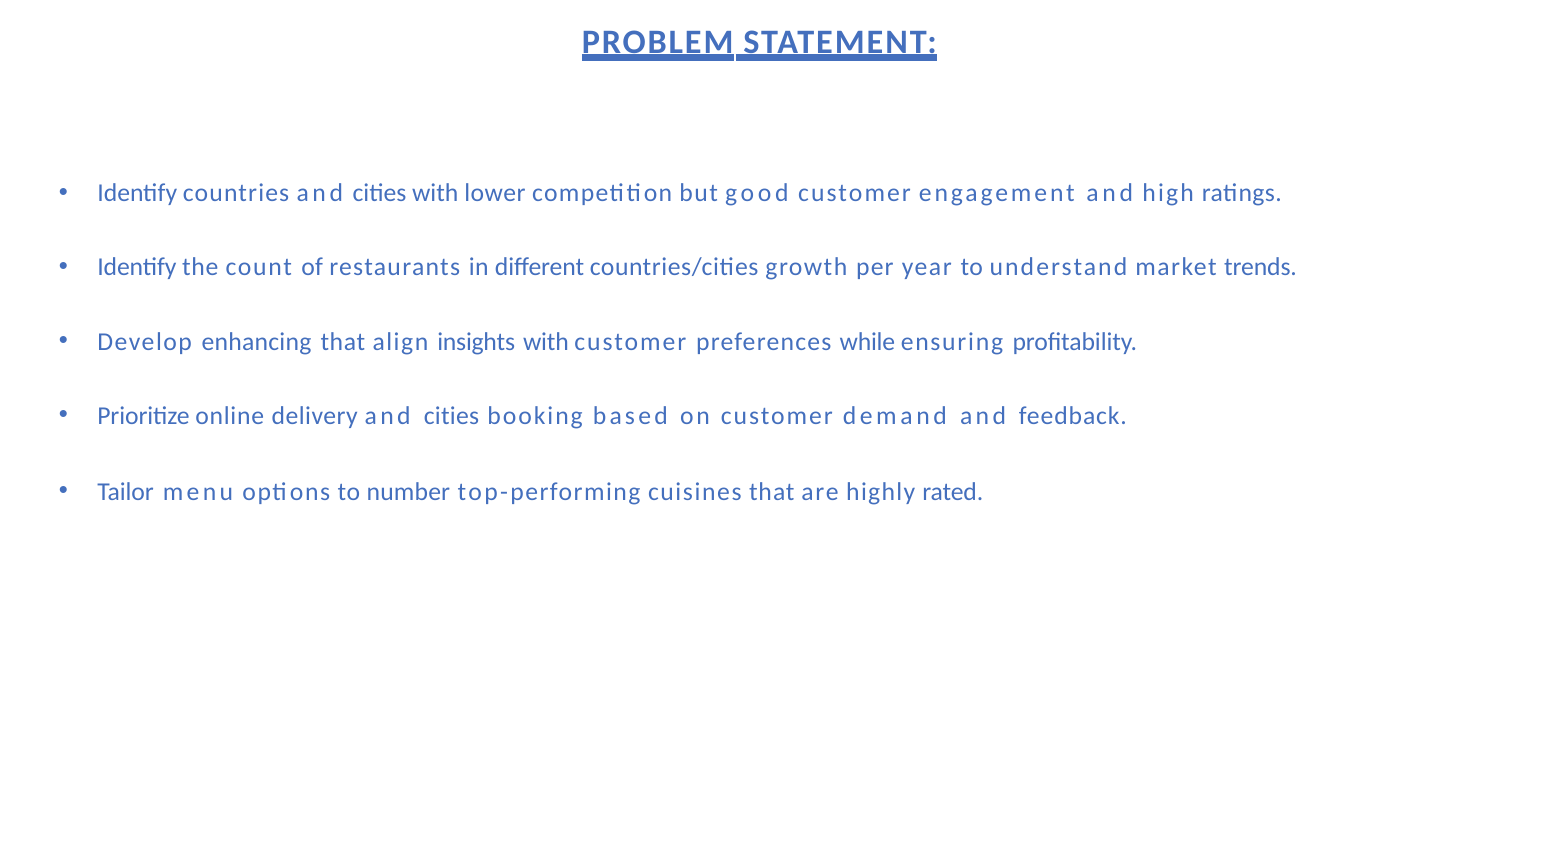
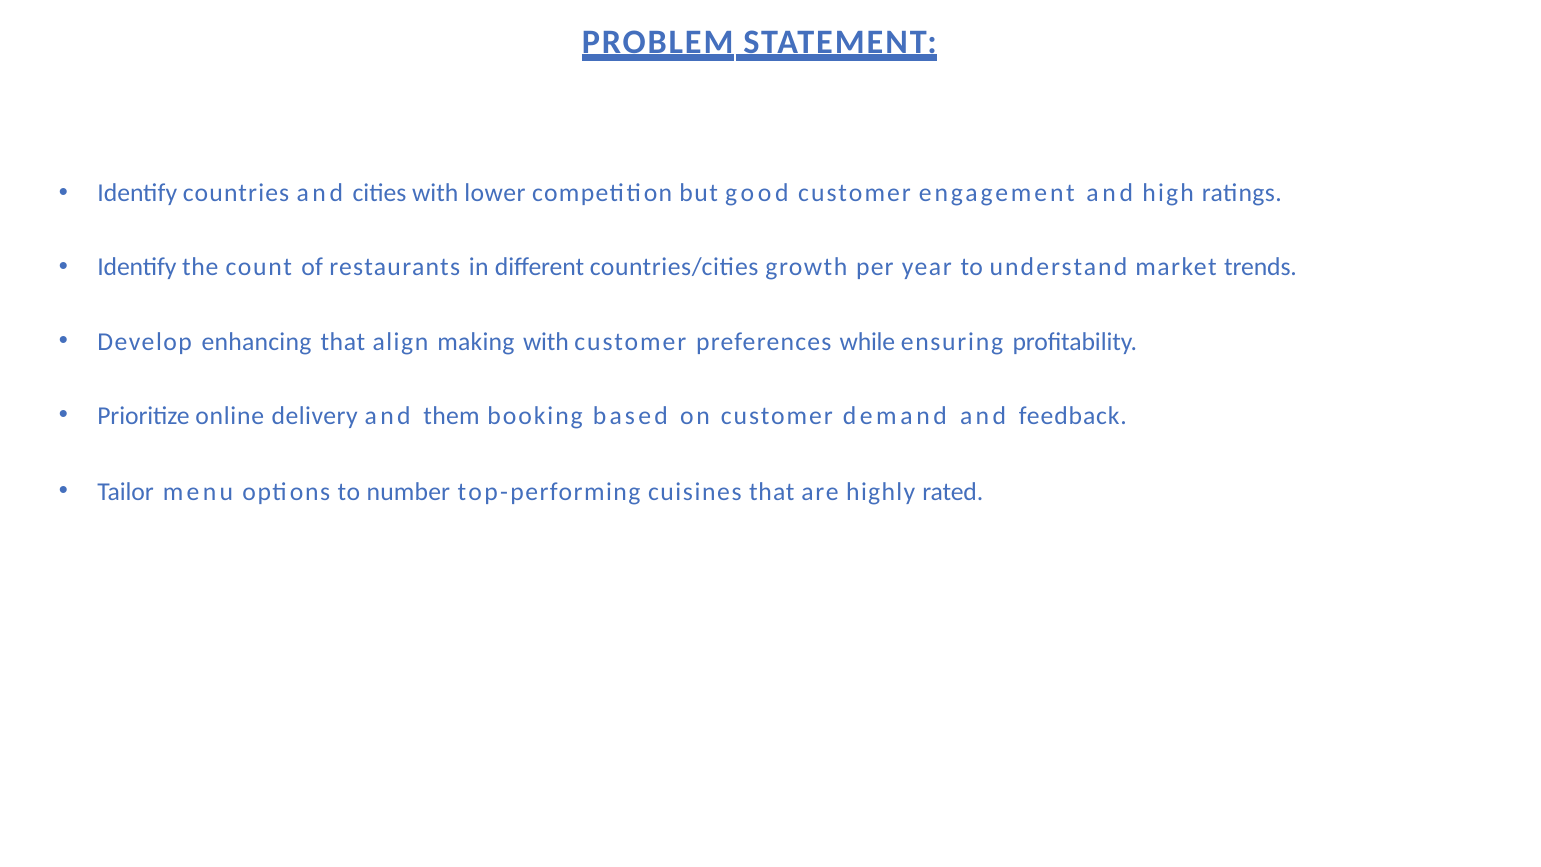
insights: insights -> making
delivery and cities: cities -> them
